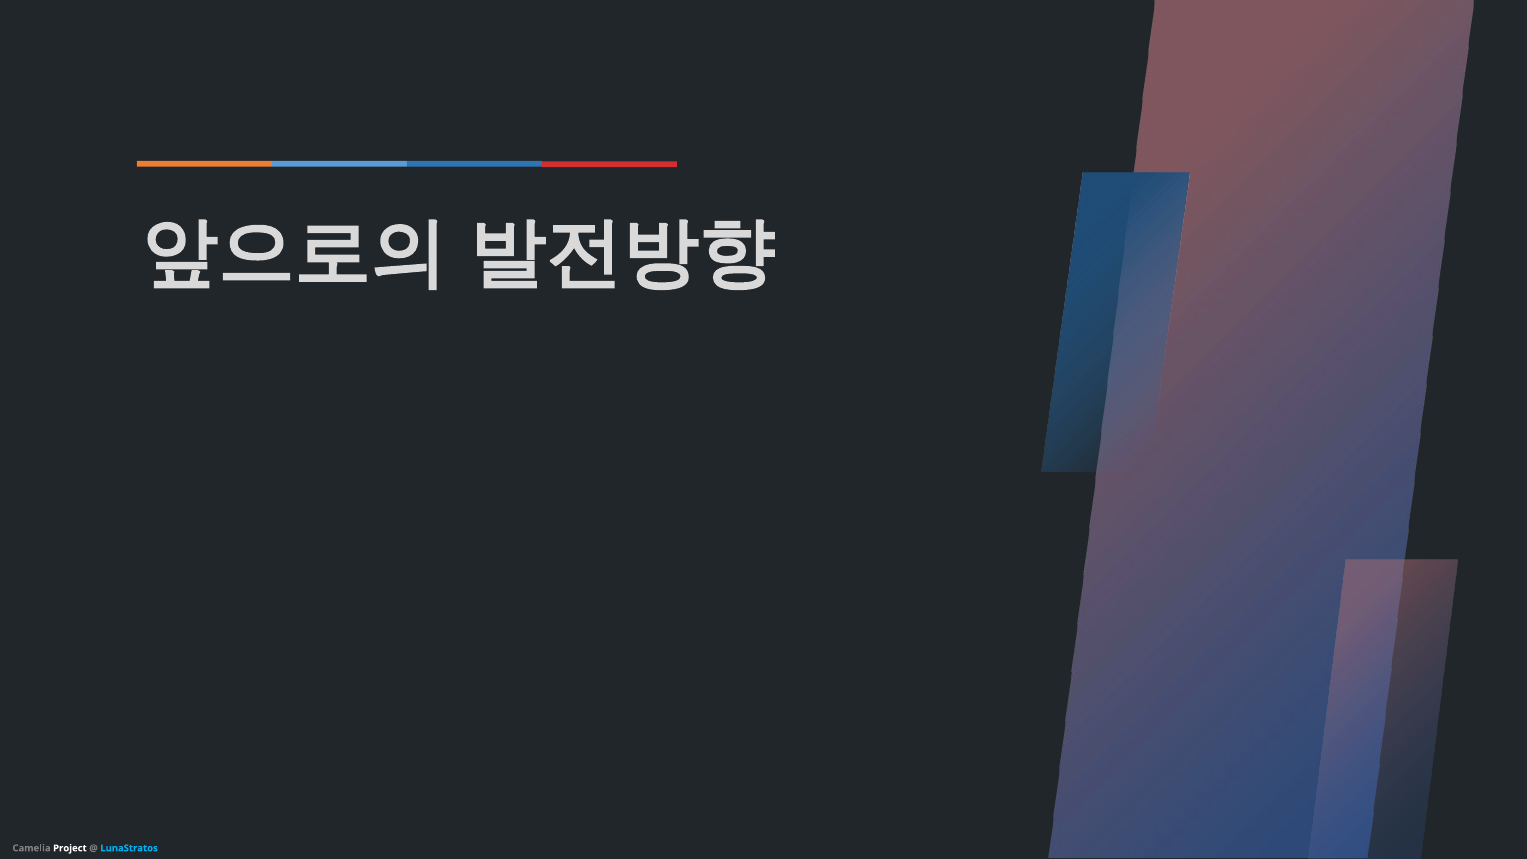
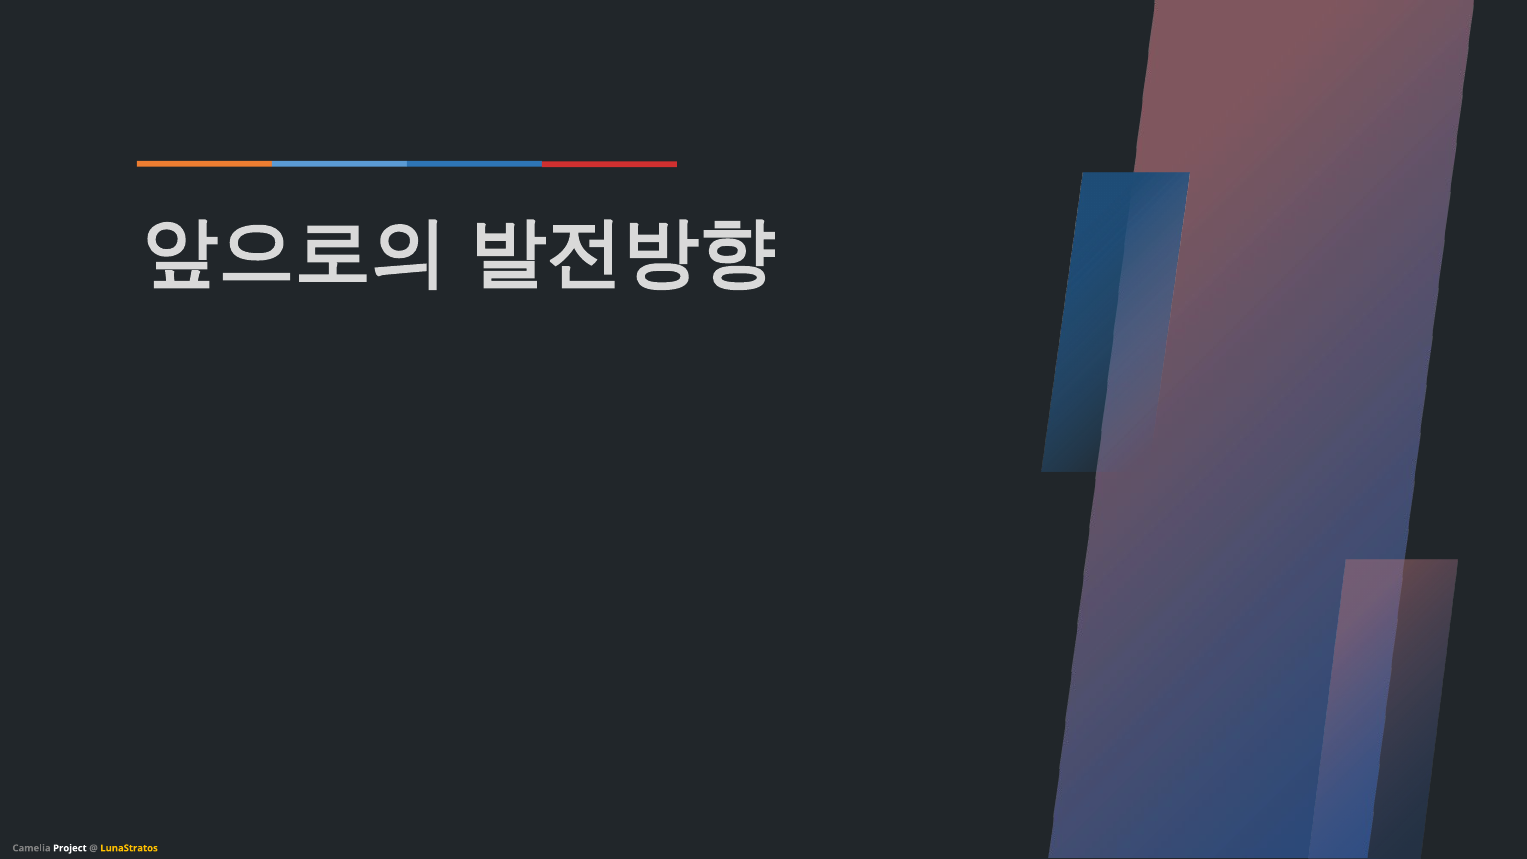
LunaStratos colour: light blue -> yellow
